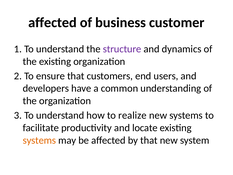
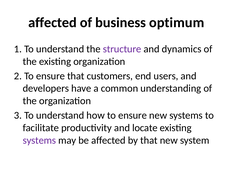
customer: customer -> optimum
how to realize: realize -> ensure
systems at (39, 140) colour: orange -> purple
